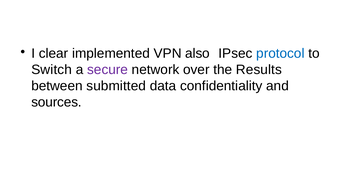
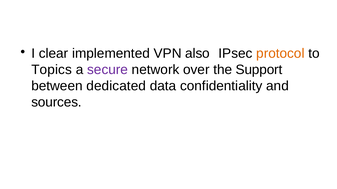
protocol colour: blue -> orange
Switch: Switch -> Topics
Results: Results -> Support
submitted: submitted -> dedicated
